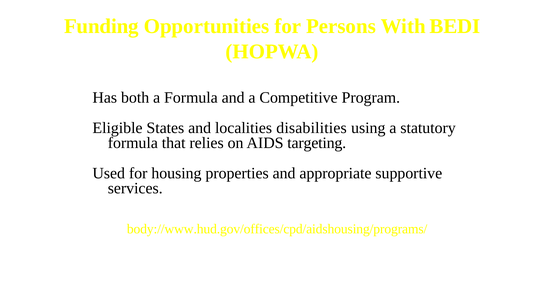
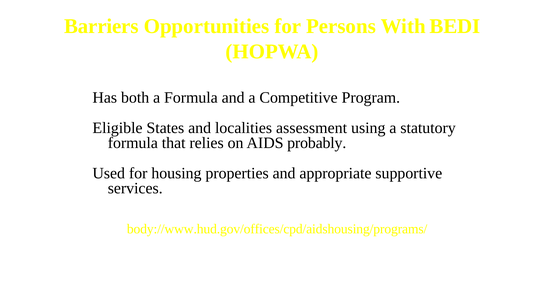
Funding: Funding -> Barriers
disabilities: disabilities -> assessment
targeting: targeting -> probably
